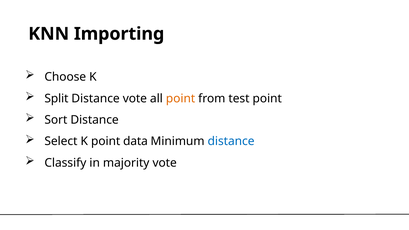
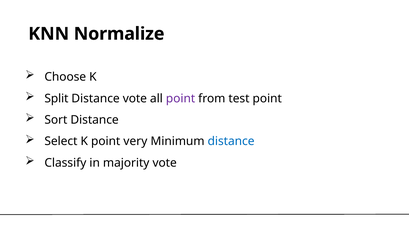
Importing: Importing -> Normalize
point at (181, 98) colour: orange -> purple
data: data -> very
